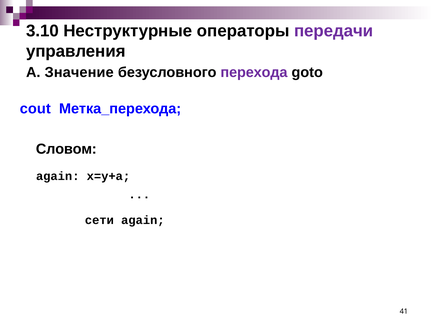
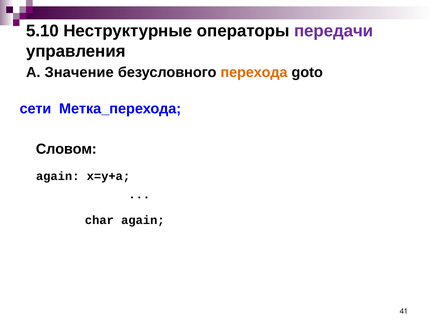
3.10: 3.10 -> 5.10
перехода colour: purple -> orange
cоut: cоut -> сети
сети: сети -> char
